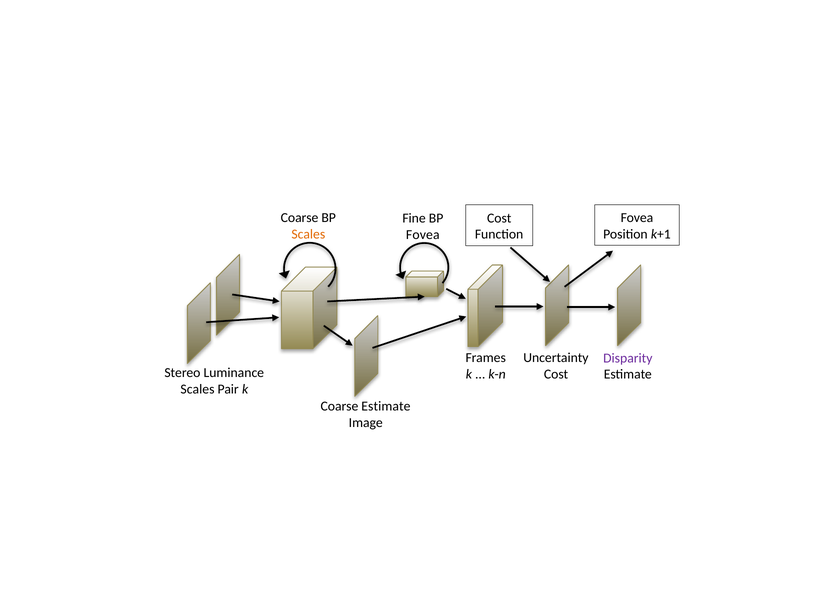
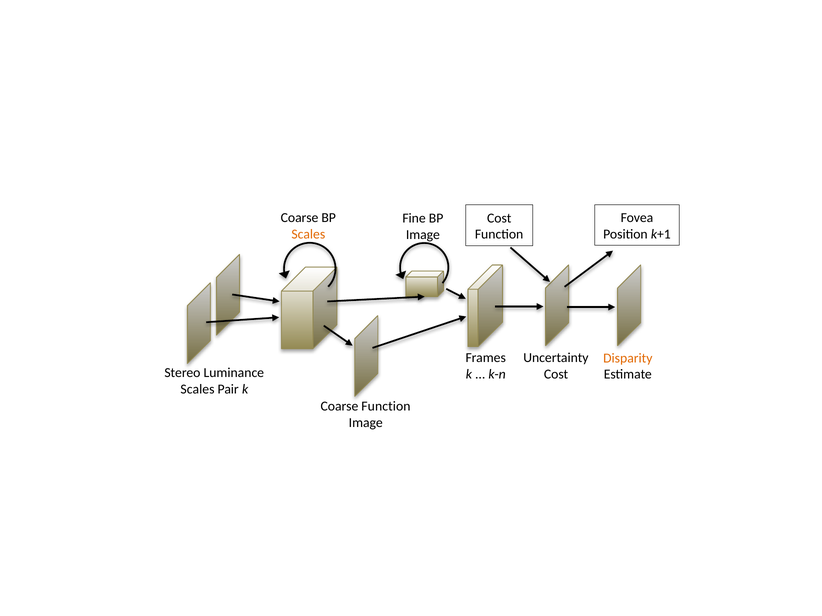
Fovea at (423, 235): Fovea -> Image
Disparity colour: purple -> orange
Coarse Estimate: Estimate -> Function
